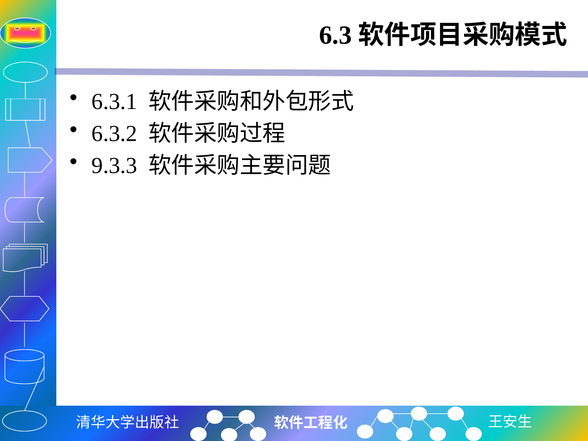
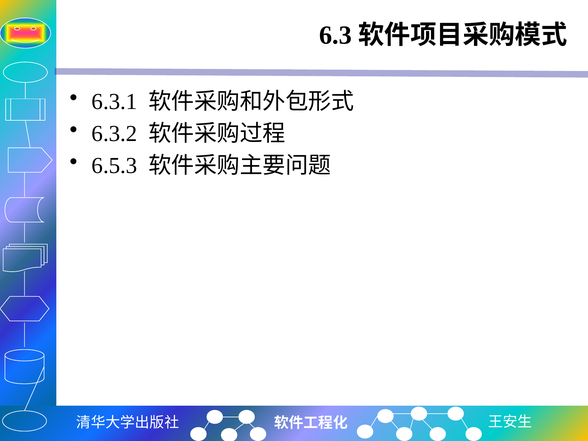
9.3.3: 9.3.3 -> 6.5.3
